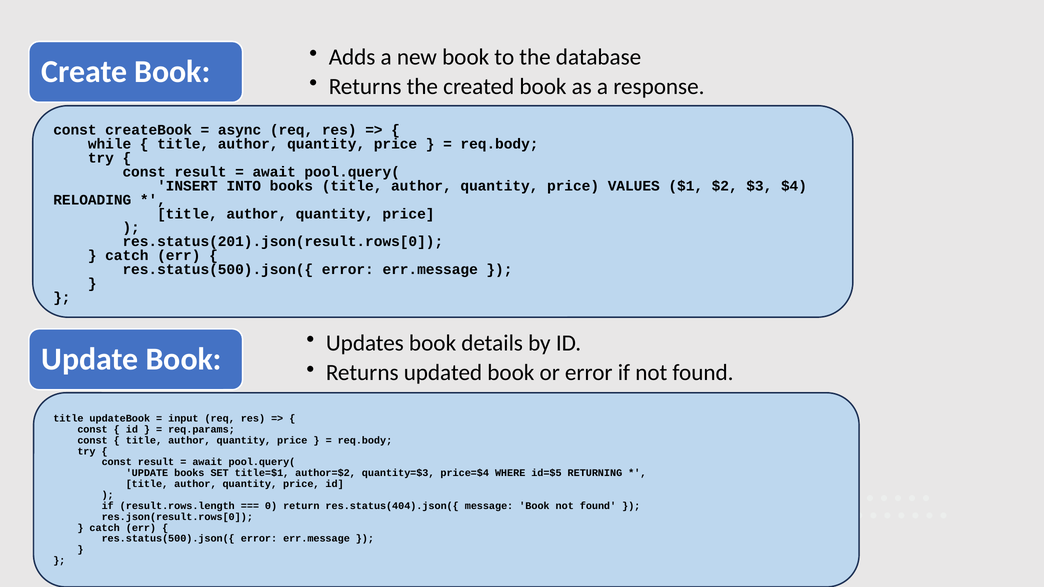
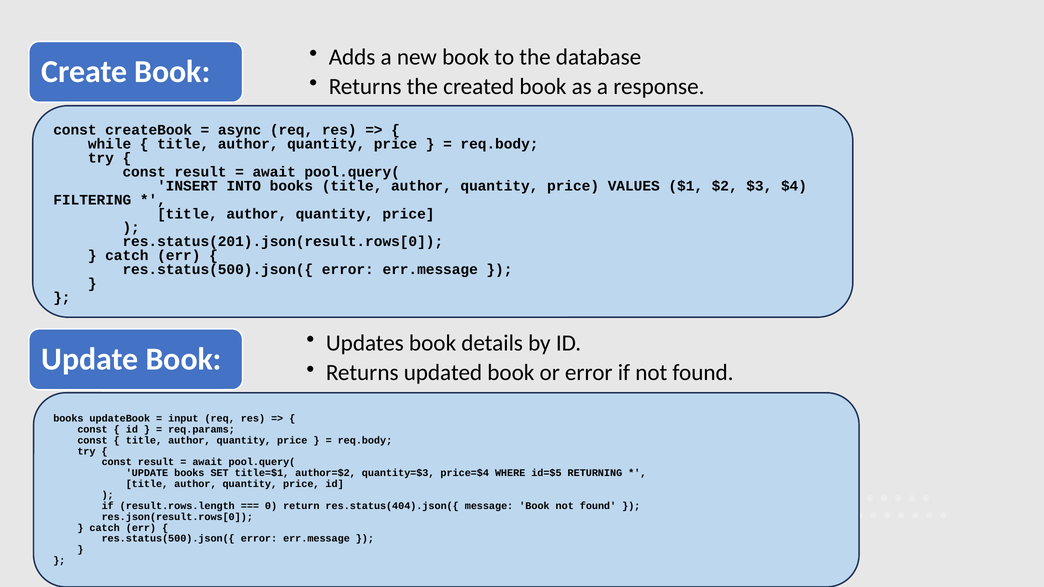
RELOADING: RELOADING -> FILTERING
title at (68, 419): title -> books
